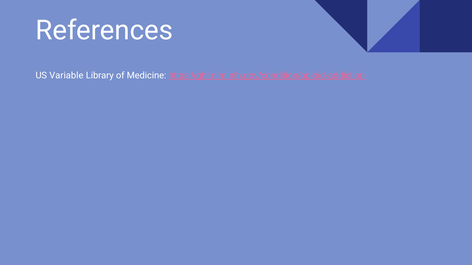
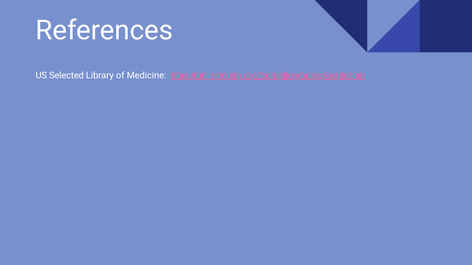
Variable: Variable -> Selected
